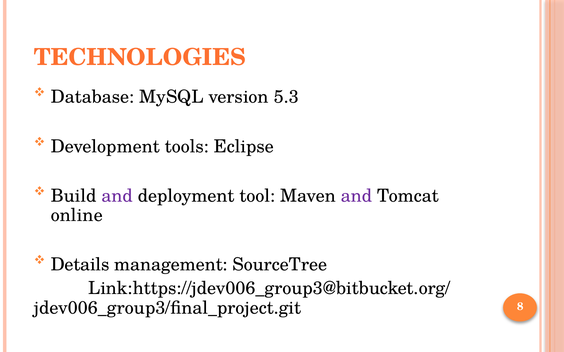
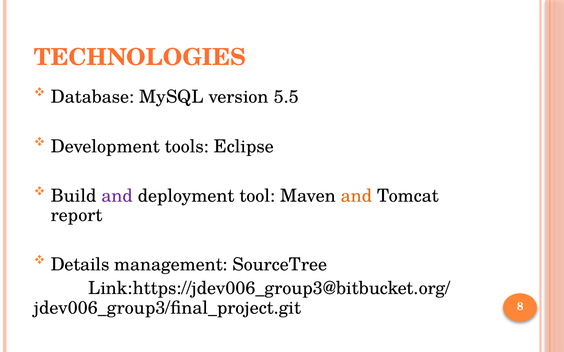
5.3: 5.3 -> 5.5
and at (357, 196) colour: purple -> orange
online: online -> report
